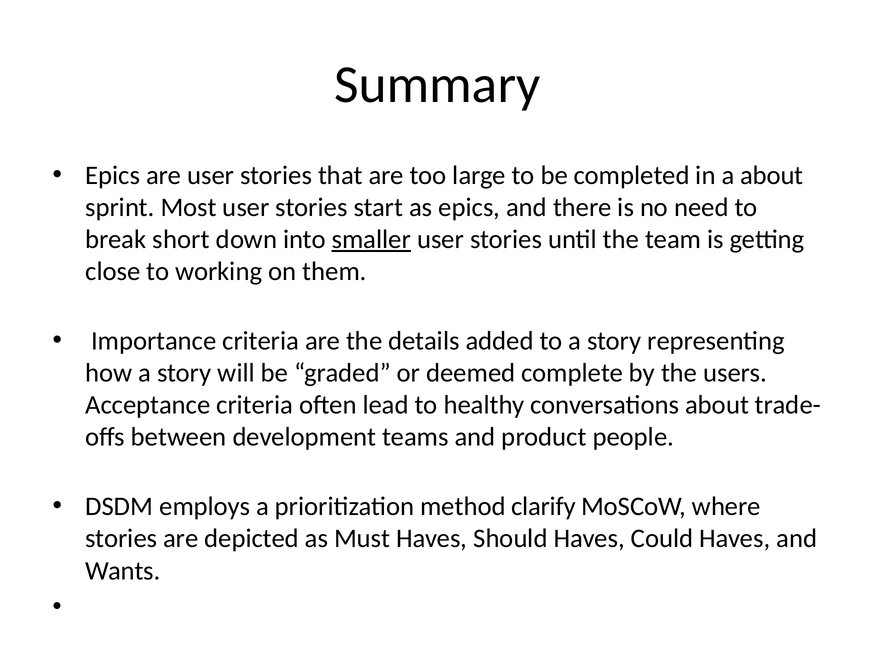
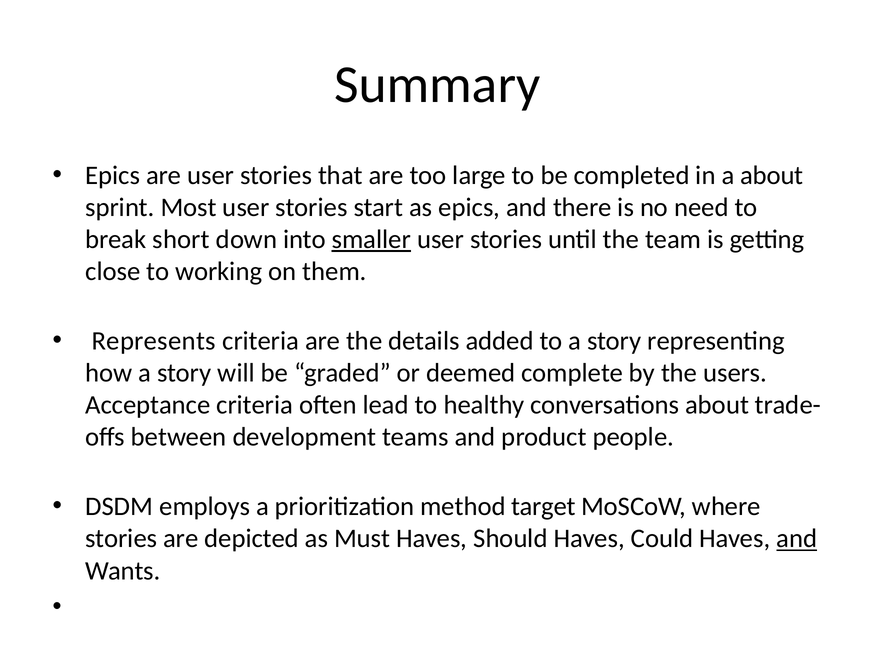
Importance: Importance -> Represents
clarify: clarify -> target
and at (797, 539) underline: none -> present
